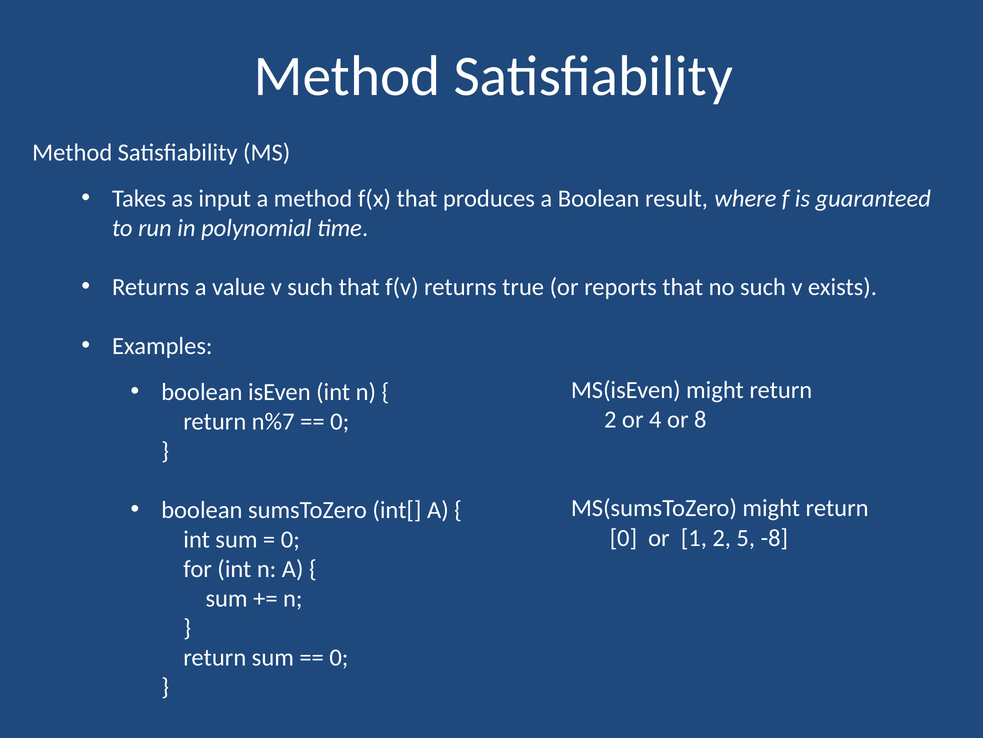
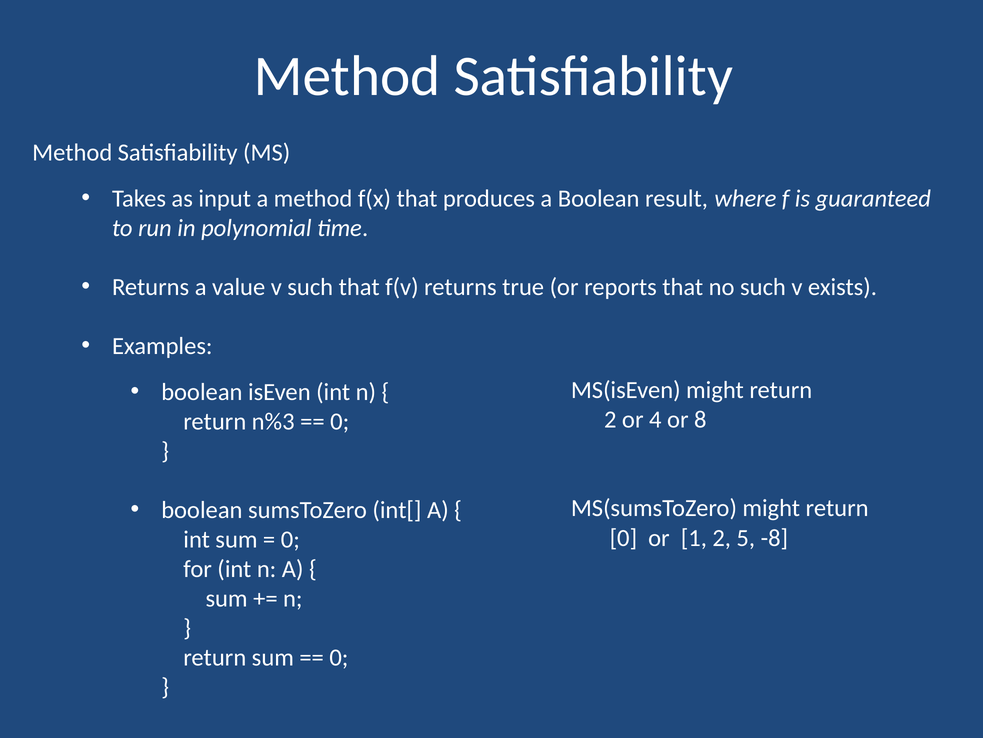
n%7: n%7 -> n%3
